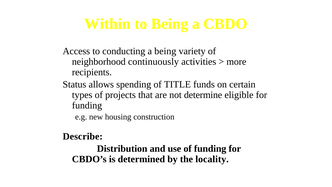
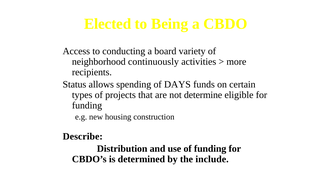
Within: Within -> Elected
a being: being -> board
TITLE: TITLE -> DAYS
locality: locality -> include
